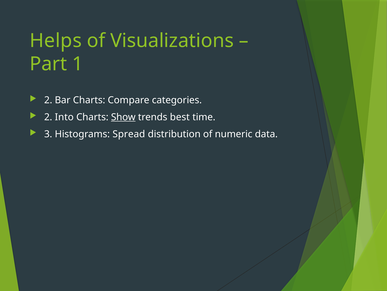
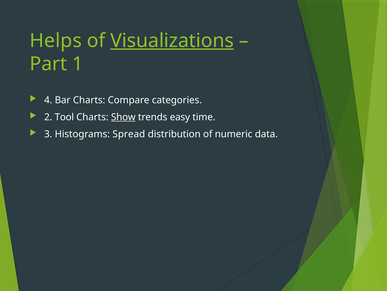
Visualizations underline: none -> present
2 at (48, 100): 2 -> 4
Into: Into -> Tool
best: best -> easy
